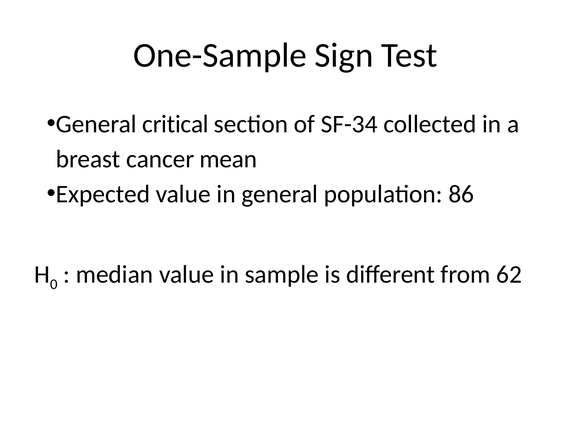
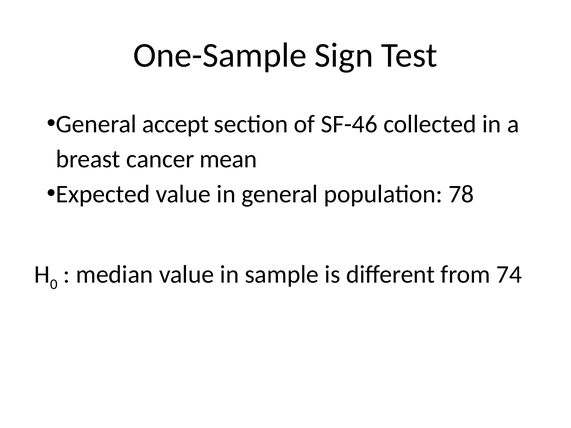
critical: critical -> accept
SF-34: SF-34 -> SF-46
86: 86 -> 78
62: 62 -> 74
